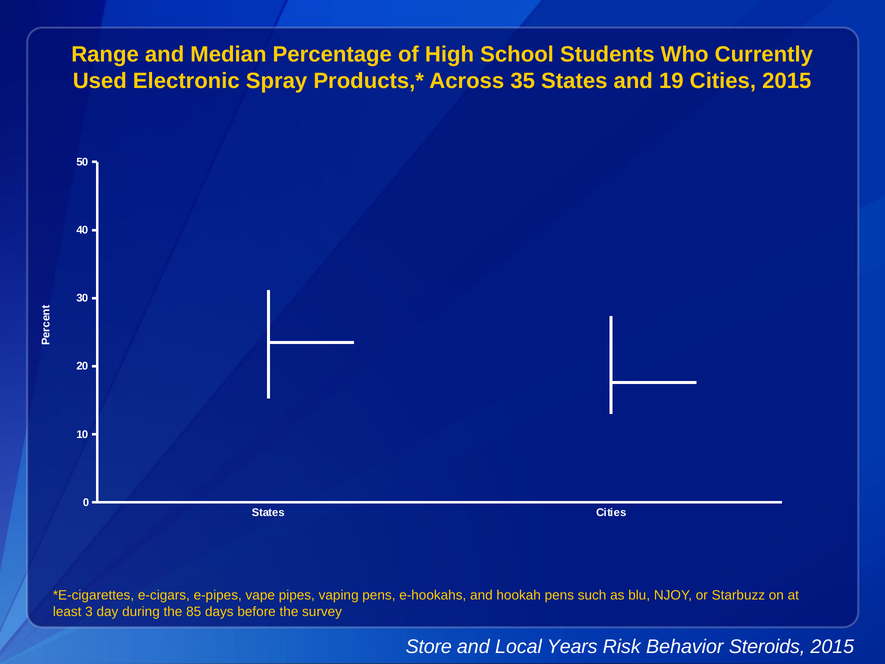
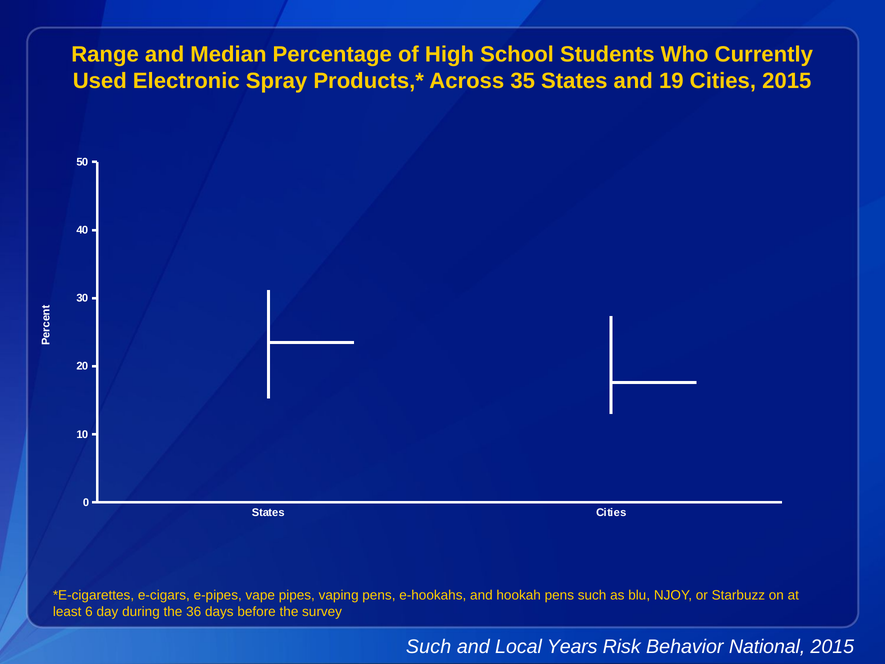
3: 3 -> 6
85: 85 -> 36
Store at (429, 646): Store -> Such
Steroids: Steroids -> National
